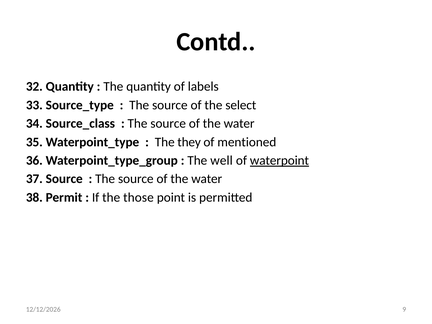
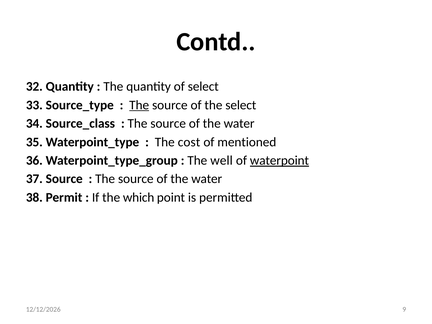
of labels: labels -> select
The at (139, 105) underline: none -> present
they: they -> cost
those: those -> which
